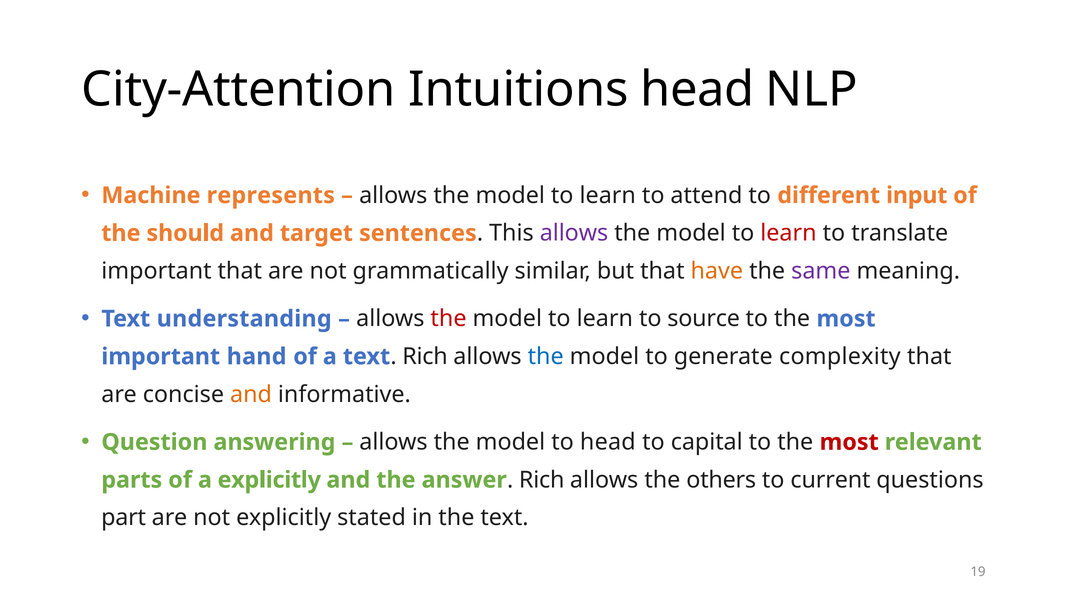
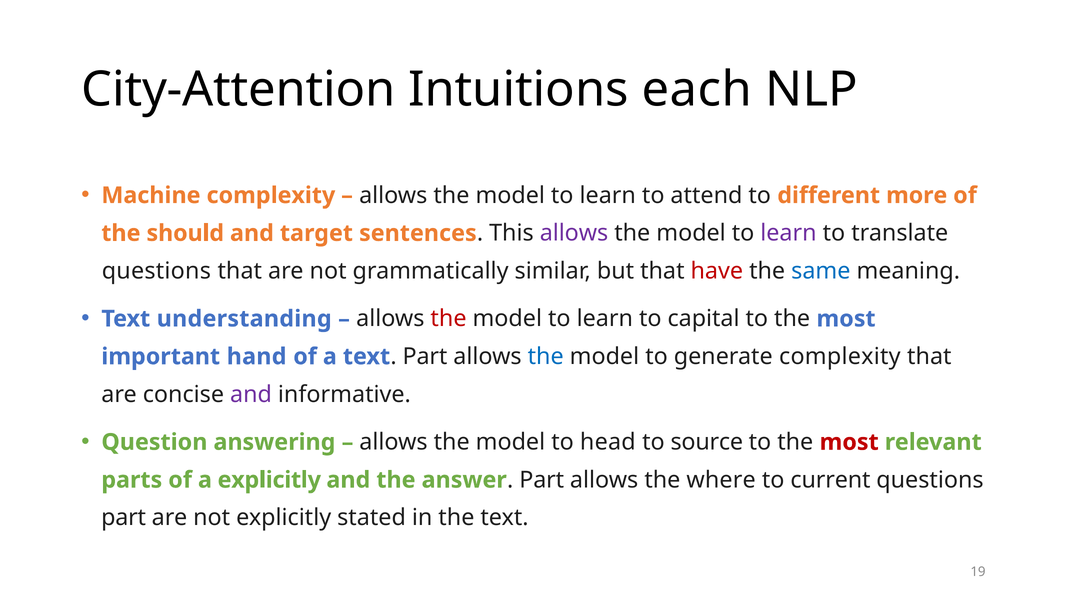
Intuitions head: head -> each
Machine represents: represents -> complexity
input: input -> more
learn at (788, 233) colour: red -> purple
important at (156, 271): important -> questions
have colour: orange -> red
same colour: purple -> blue
source: source -> capital
Rich at (425, 357): Rich -> Part
and at (251, 394) colour: orange -> purple
capital: capital -> source
Rich at (542, 480): Rich -> Part
others: others -> where
